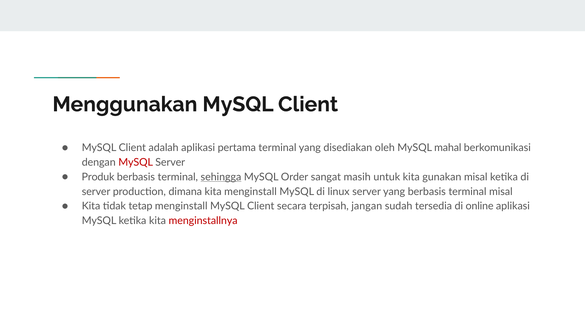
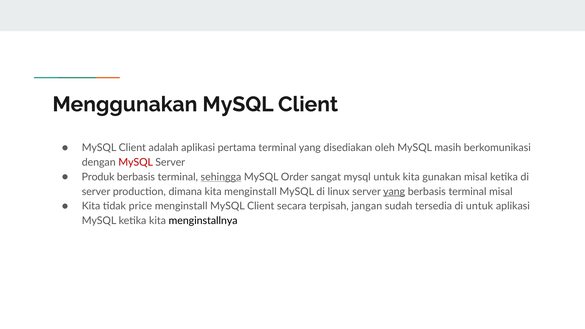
mahal: mahal -> masih
sangat masih: masih -> mysql
yang at (394, 192) underline: none -> present
tetap: tetap -> price
di online: online -> untuk
menginstallnya colour: red -> black
